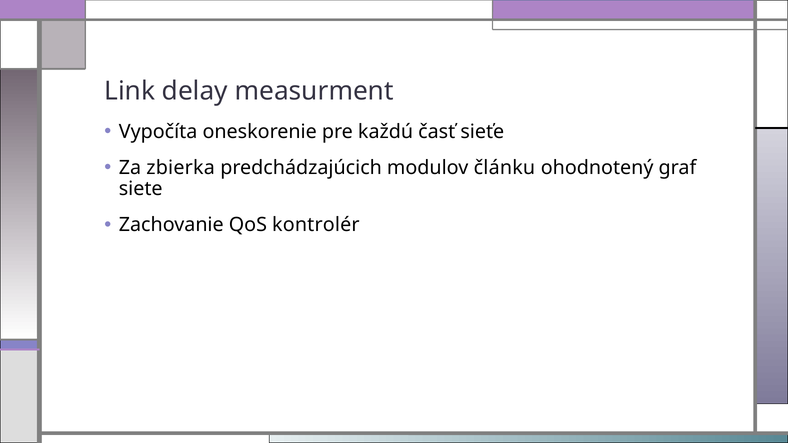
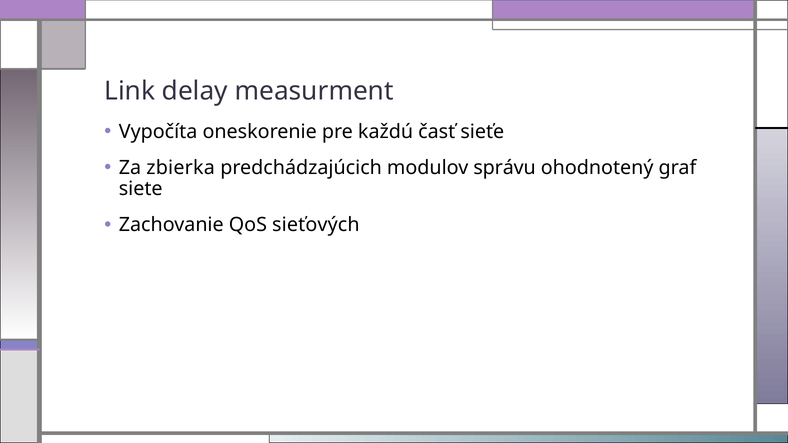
článku: článku -> správu
kontrolér: kontrolér -> sieťových
